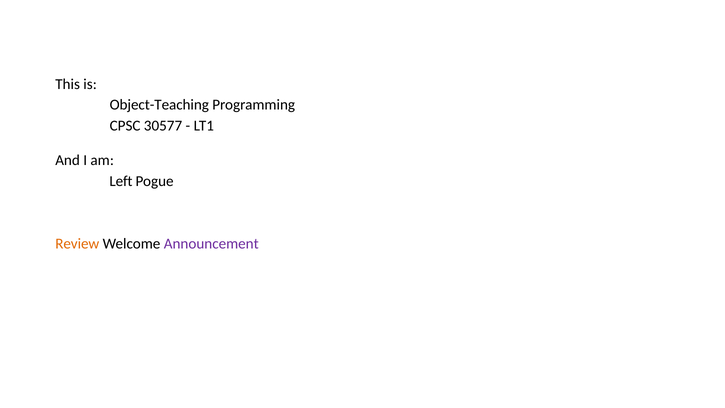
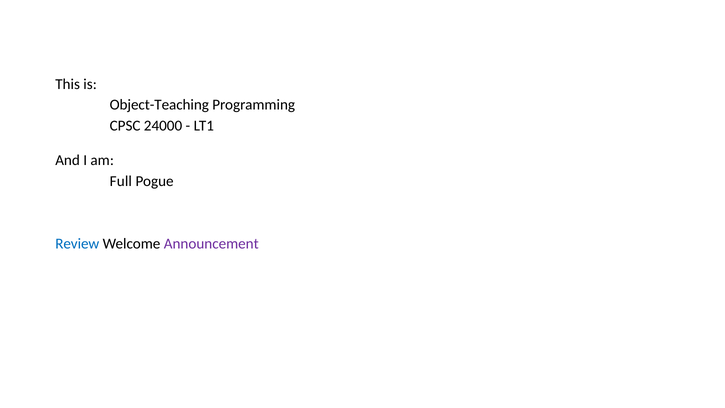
30577: 30577 -> 24000
Left: Left -> Full
Review colour: orange -> blue
